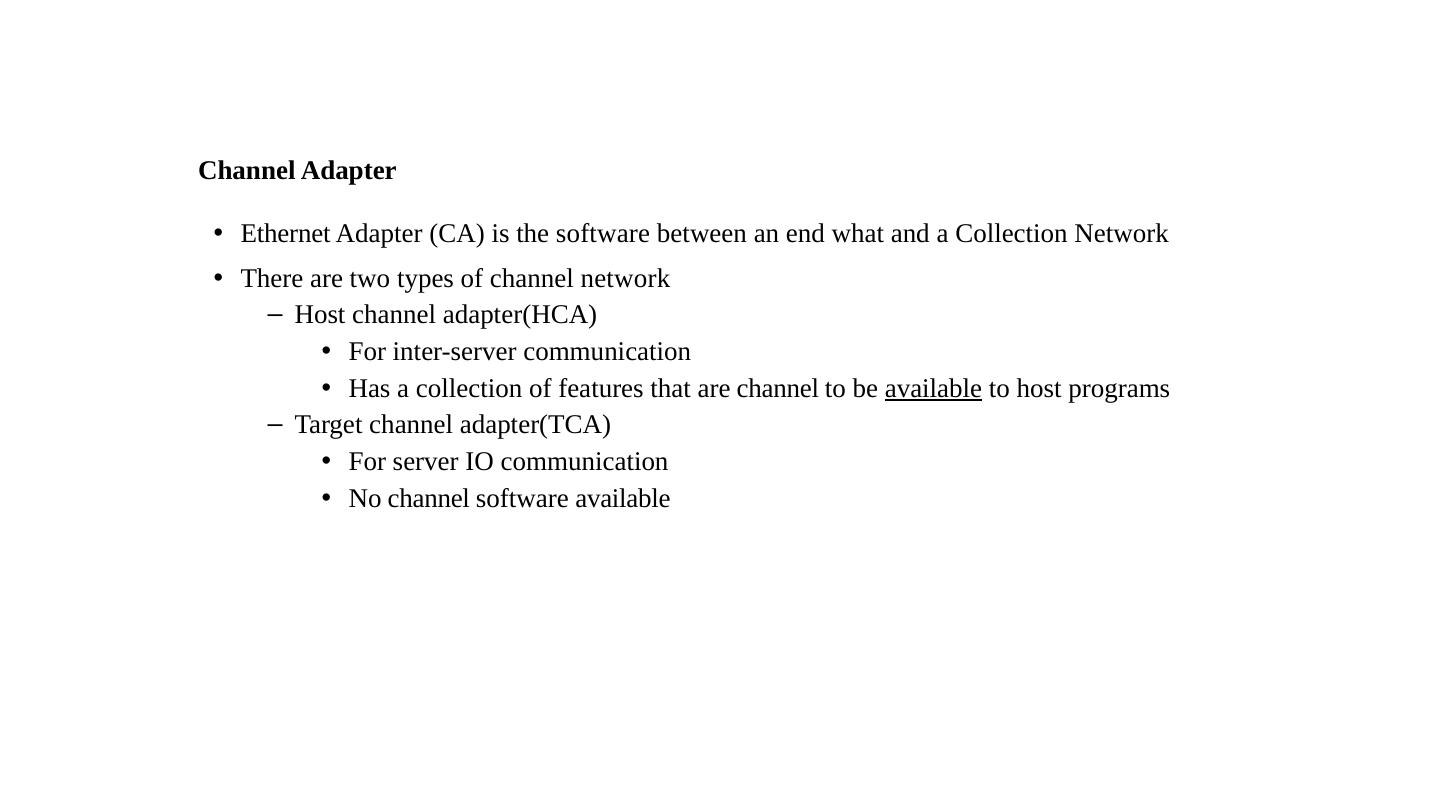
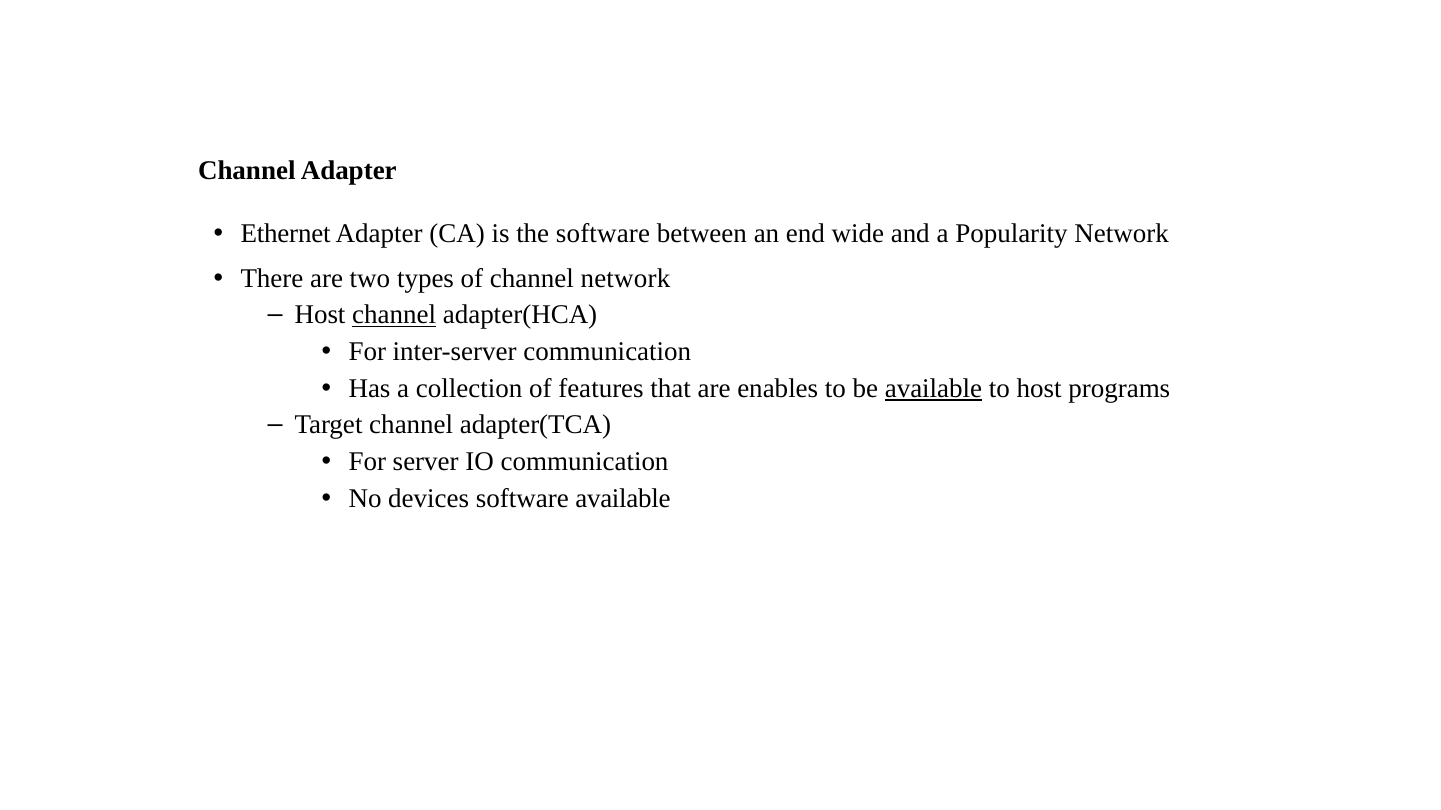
what: what -> wide
and a Collection: Collection -> Popularity
channel at (394, 315) underline: none -> present
are channel: channel -> enables
No channel: channel -> devices
